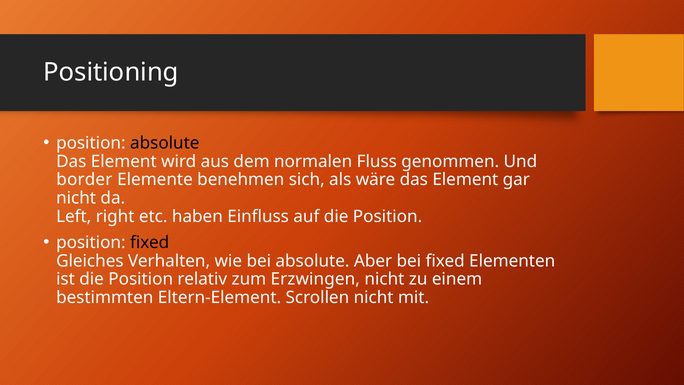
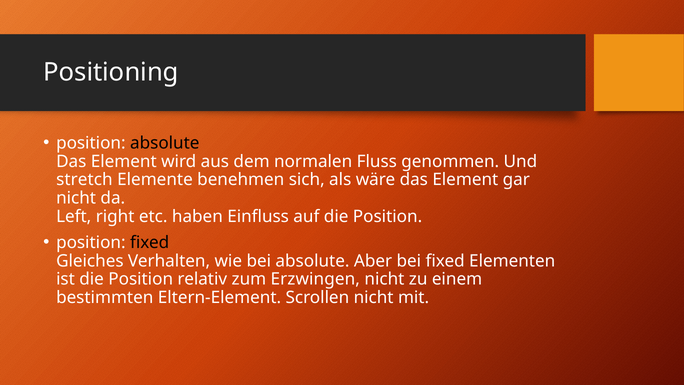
border: border -> stretch
